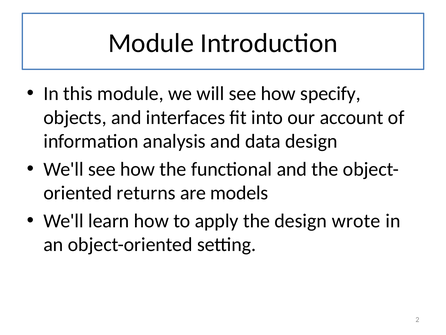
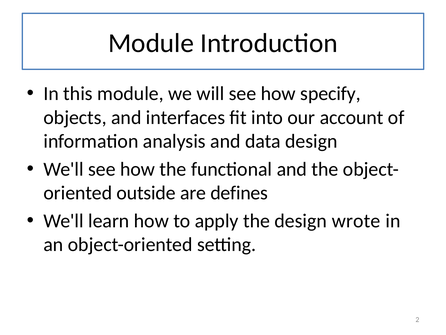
returns: returns -> outside
models: models -> defines
